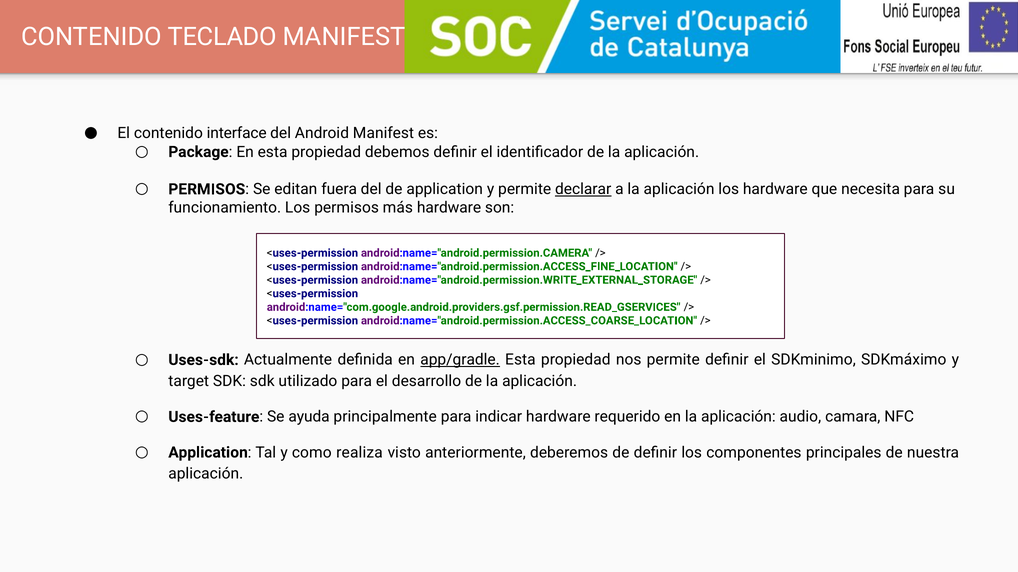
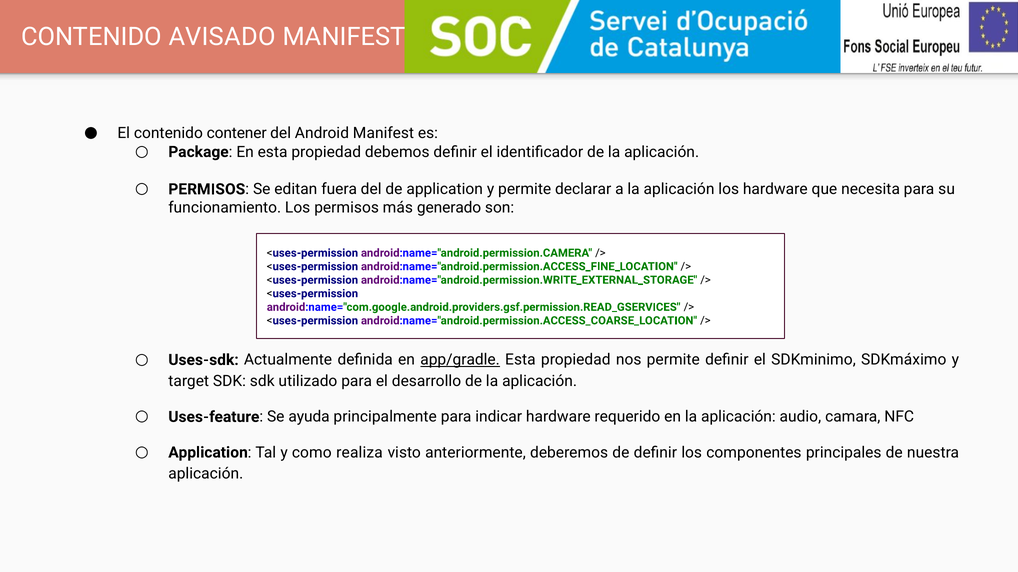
TECLADO: TECLADO -> AVISADO
interface: interface -> contener
declarar underline: present -> none
más hardware: hardware -> generado
